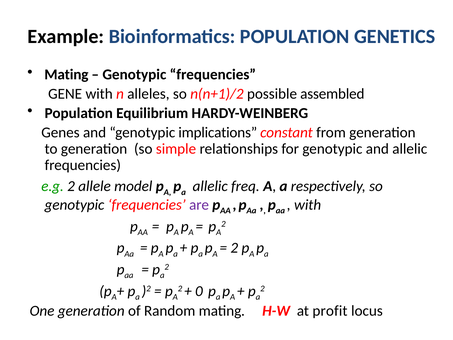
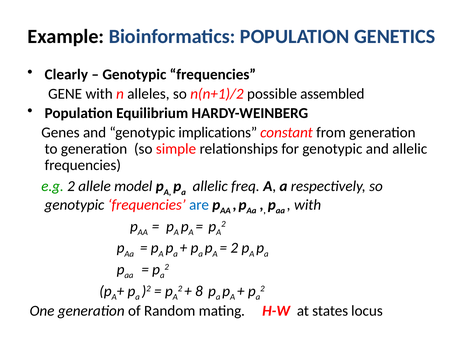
Mating at (66, 74): Mating -> Clearly
are colour: purple -> blue
0: 0 -> 8
profit: profit -> states
